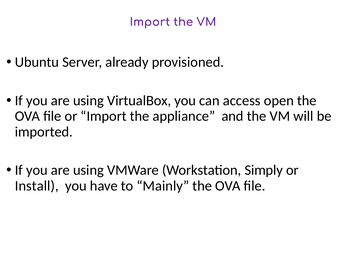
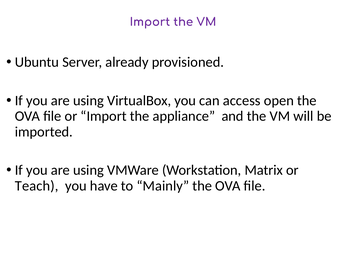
Simply: Simply -> Matrix
Install: Install -> Teach
